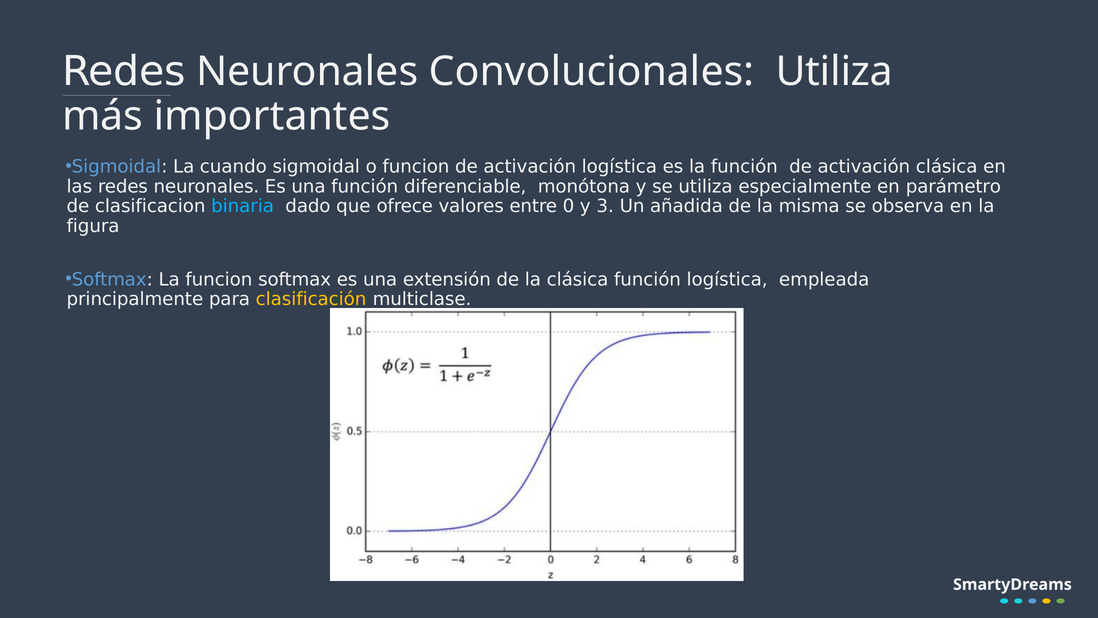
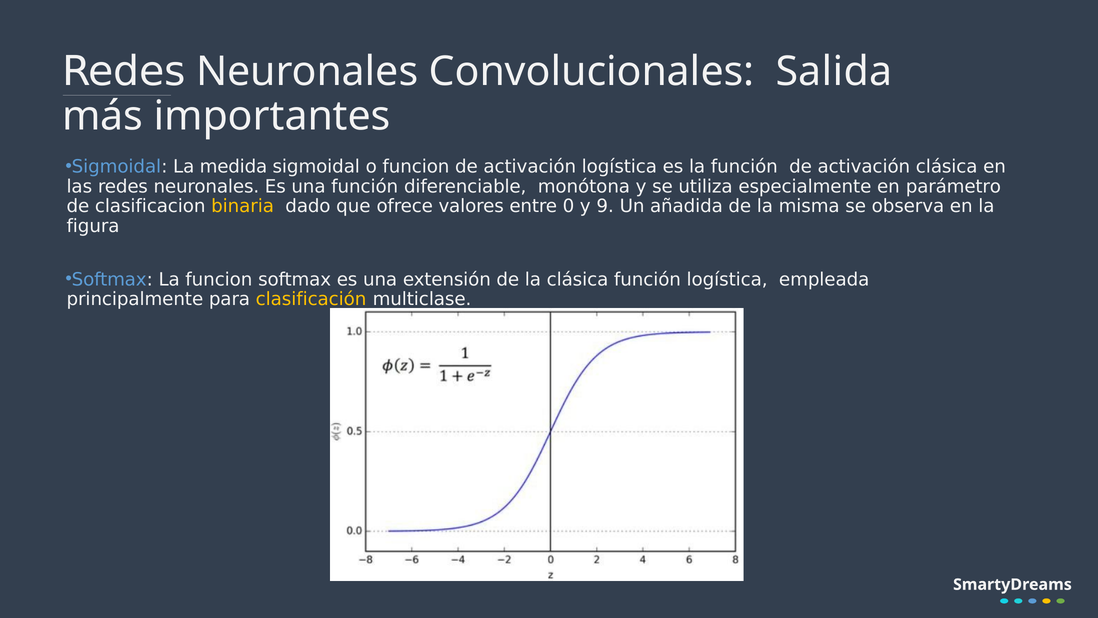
Convolucionales Utiliza: Utiliza -> Salida
cuando: cuando -> medida
binaria colour: light blue -> yellow
3: 3 -> 9
